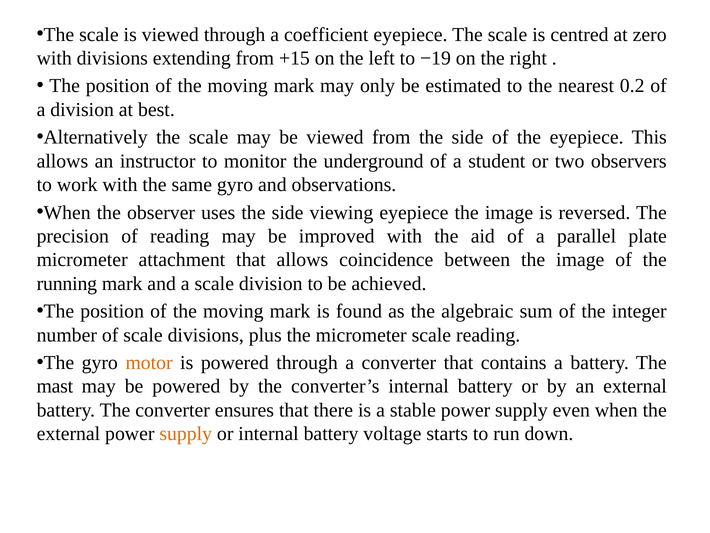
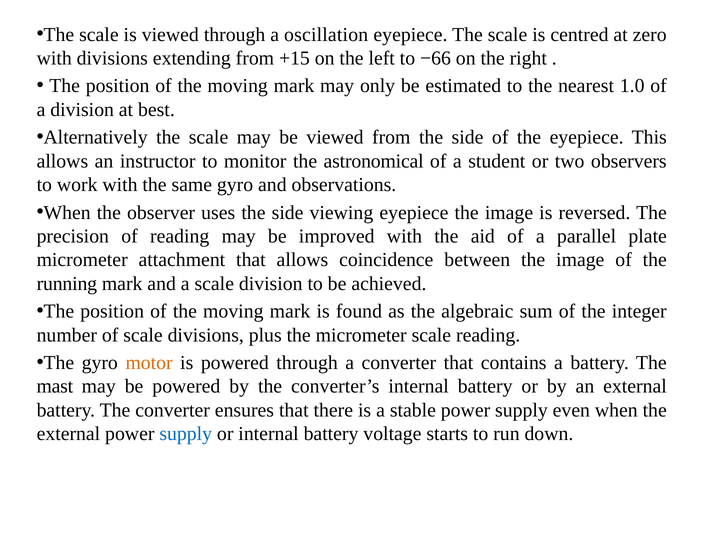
coefficient: coefficient -> oscillation
−19: −19 -> −66
0.2: 0.2 -> 1.0
underground: underground -> astronomical
supply at (186, 434) colour: orange -> blue
